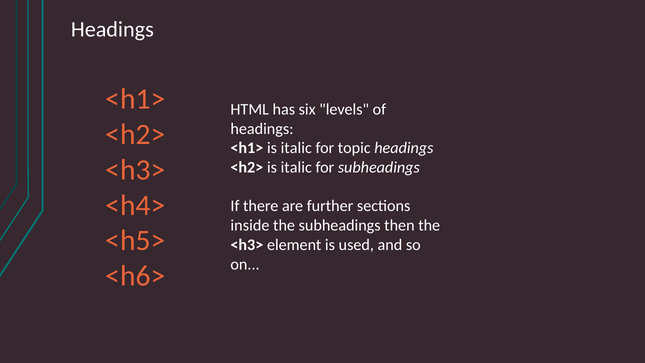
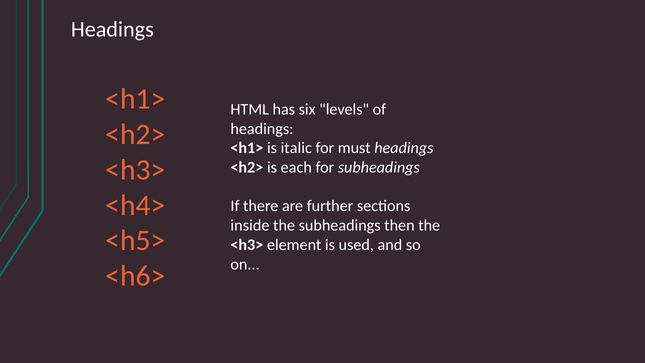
topic: topic -> must
<h2> is italic: italic -> each
